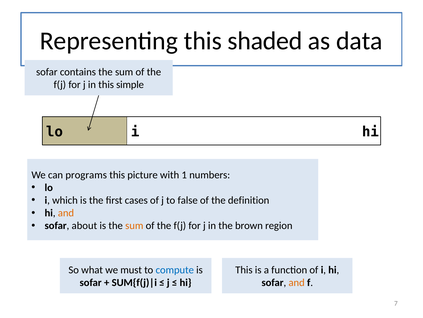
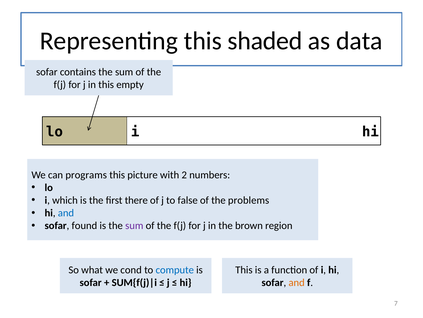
simple: simple -> empty
1: 1 -> 2
cases: cases -> there
definition: definition -> problems
and at (66, 213) colour: orange -> blue
about: about -> found
sum at (134, 225) colour: orange -> purple
must: must -> cond
